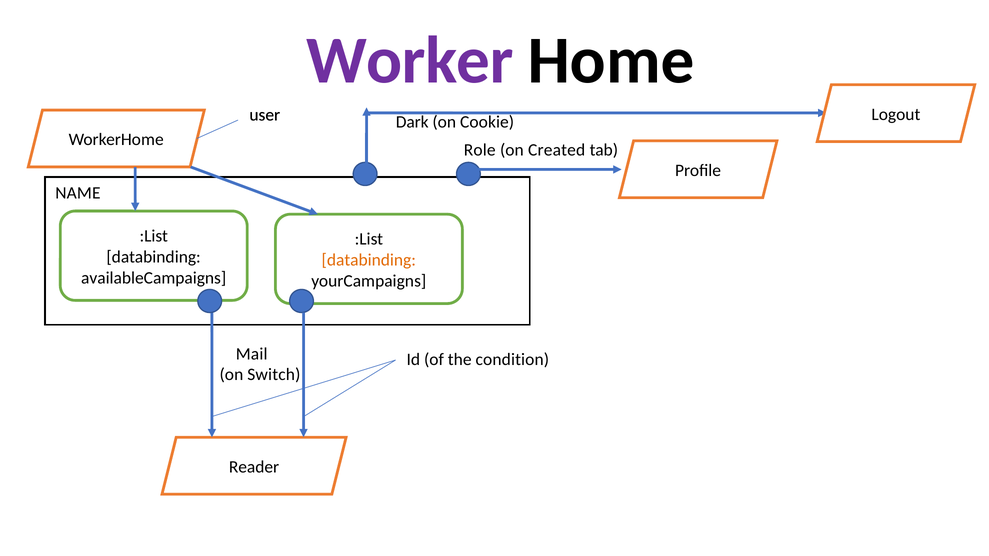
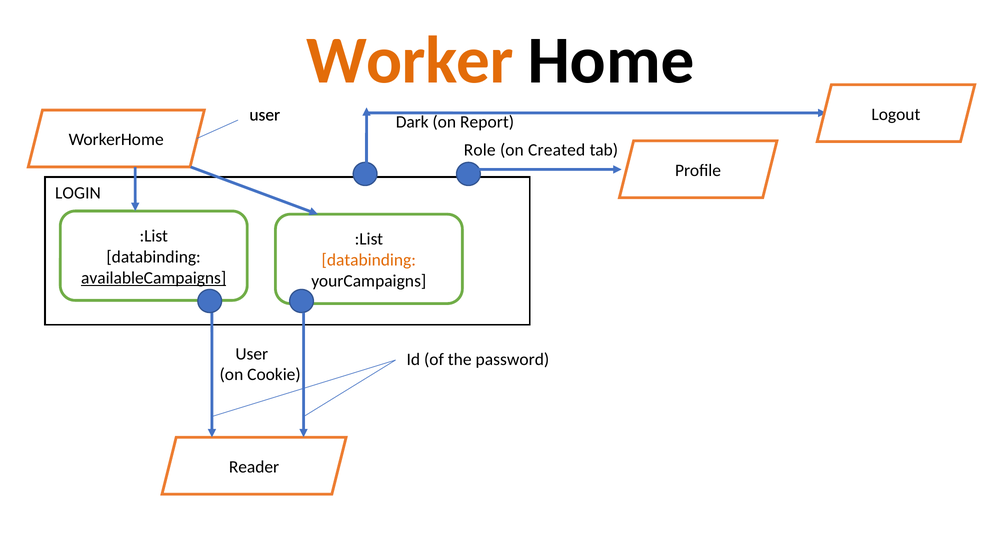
Worker colour: purple -> orange
Cookie: Cookie -> Report
NAME: NAME -> LOGIN
availableCampaigns underline: none -> present
Mail at (252, 354): Mail -> User
condition: condition -> password
Switch: Switch -> Cookie
